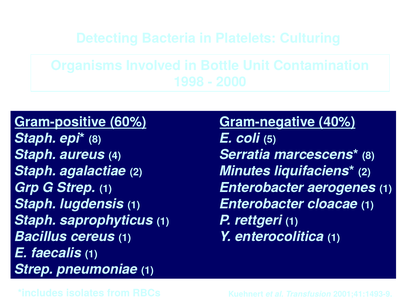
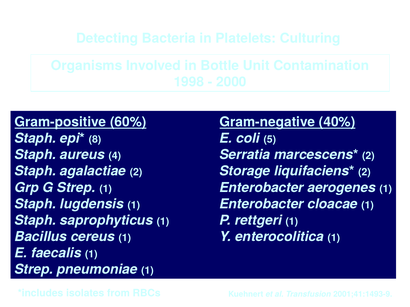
8 at (368, 156): 8 -> 2
Minutes: Minutes -> Storage
